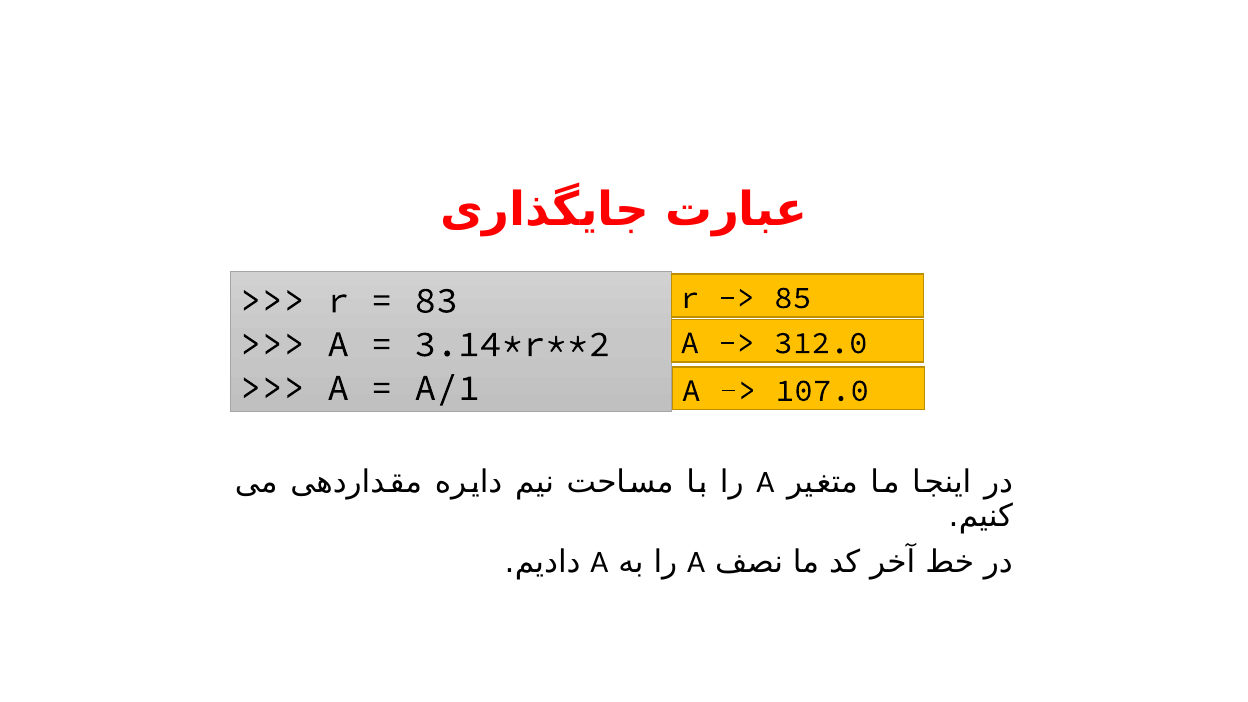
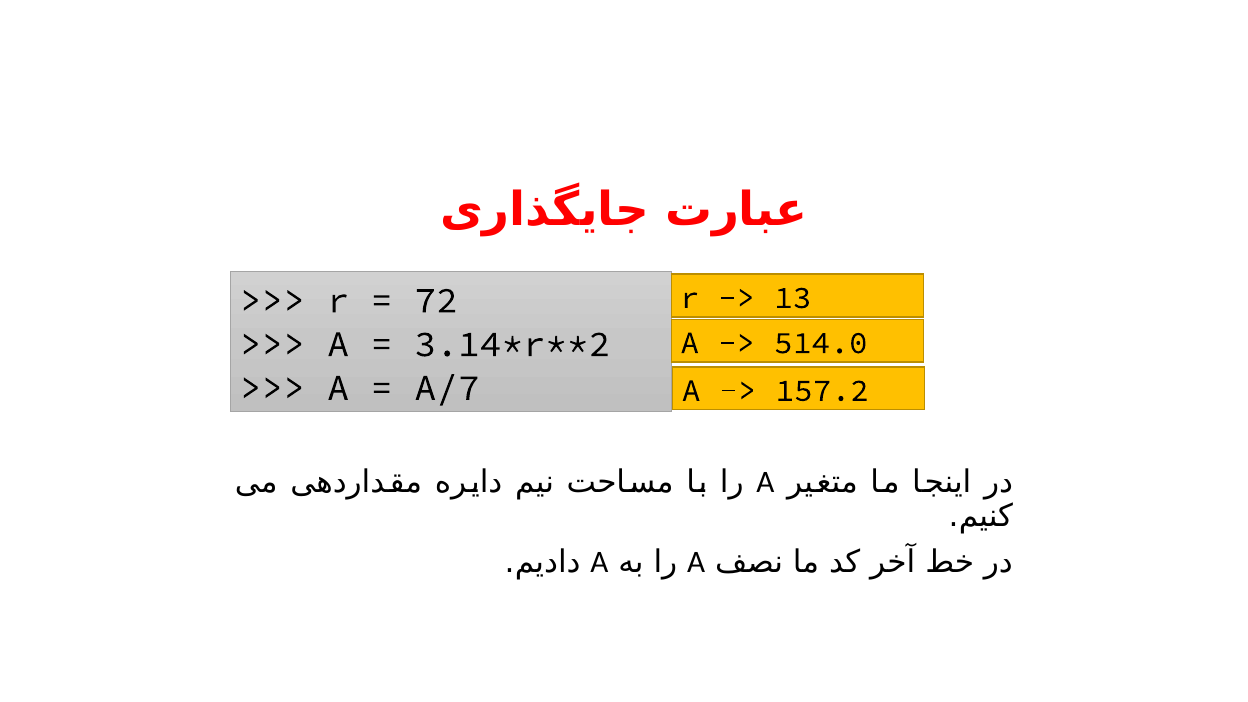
85: 85 -> 13
83: 83 -> 72
312.0: 312.0 -> 514.0
A/1: A/1 -> A/7
107.0: 107.0 -> 157.2
